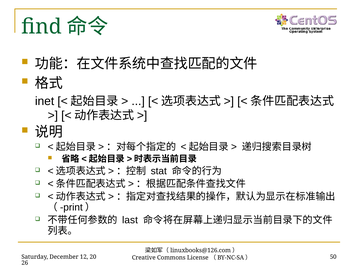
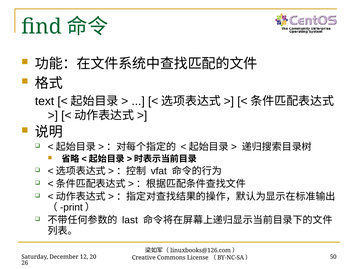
inet: inet -> text
stat: stat -> vfat
